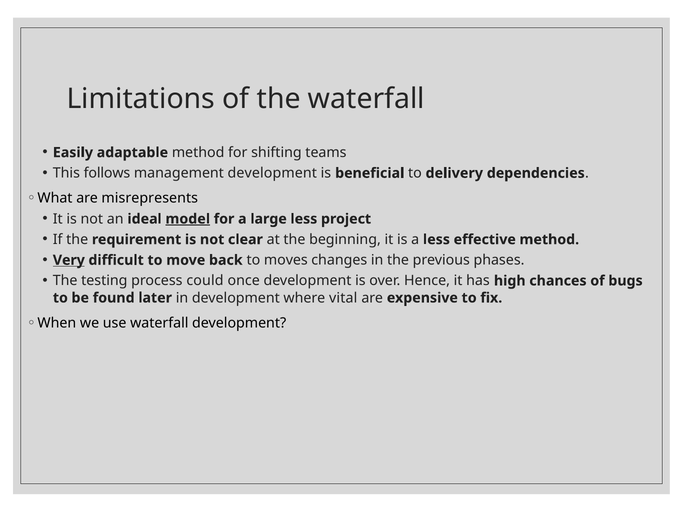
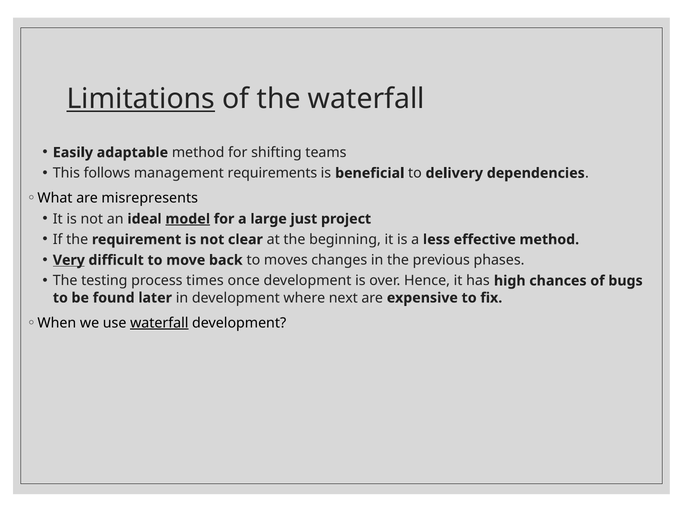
Limitations underline: none -> present
management development: development -> requirements
large less: less -> just
could: could -> times
vital: vital -> next
waterfall at (159, 323) underline: none -> present
